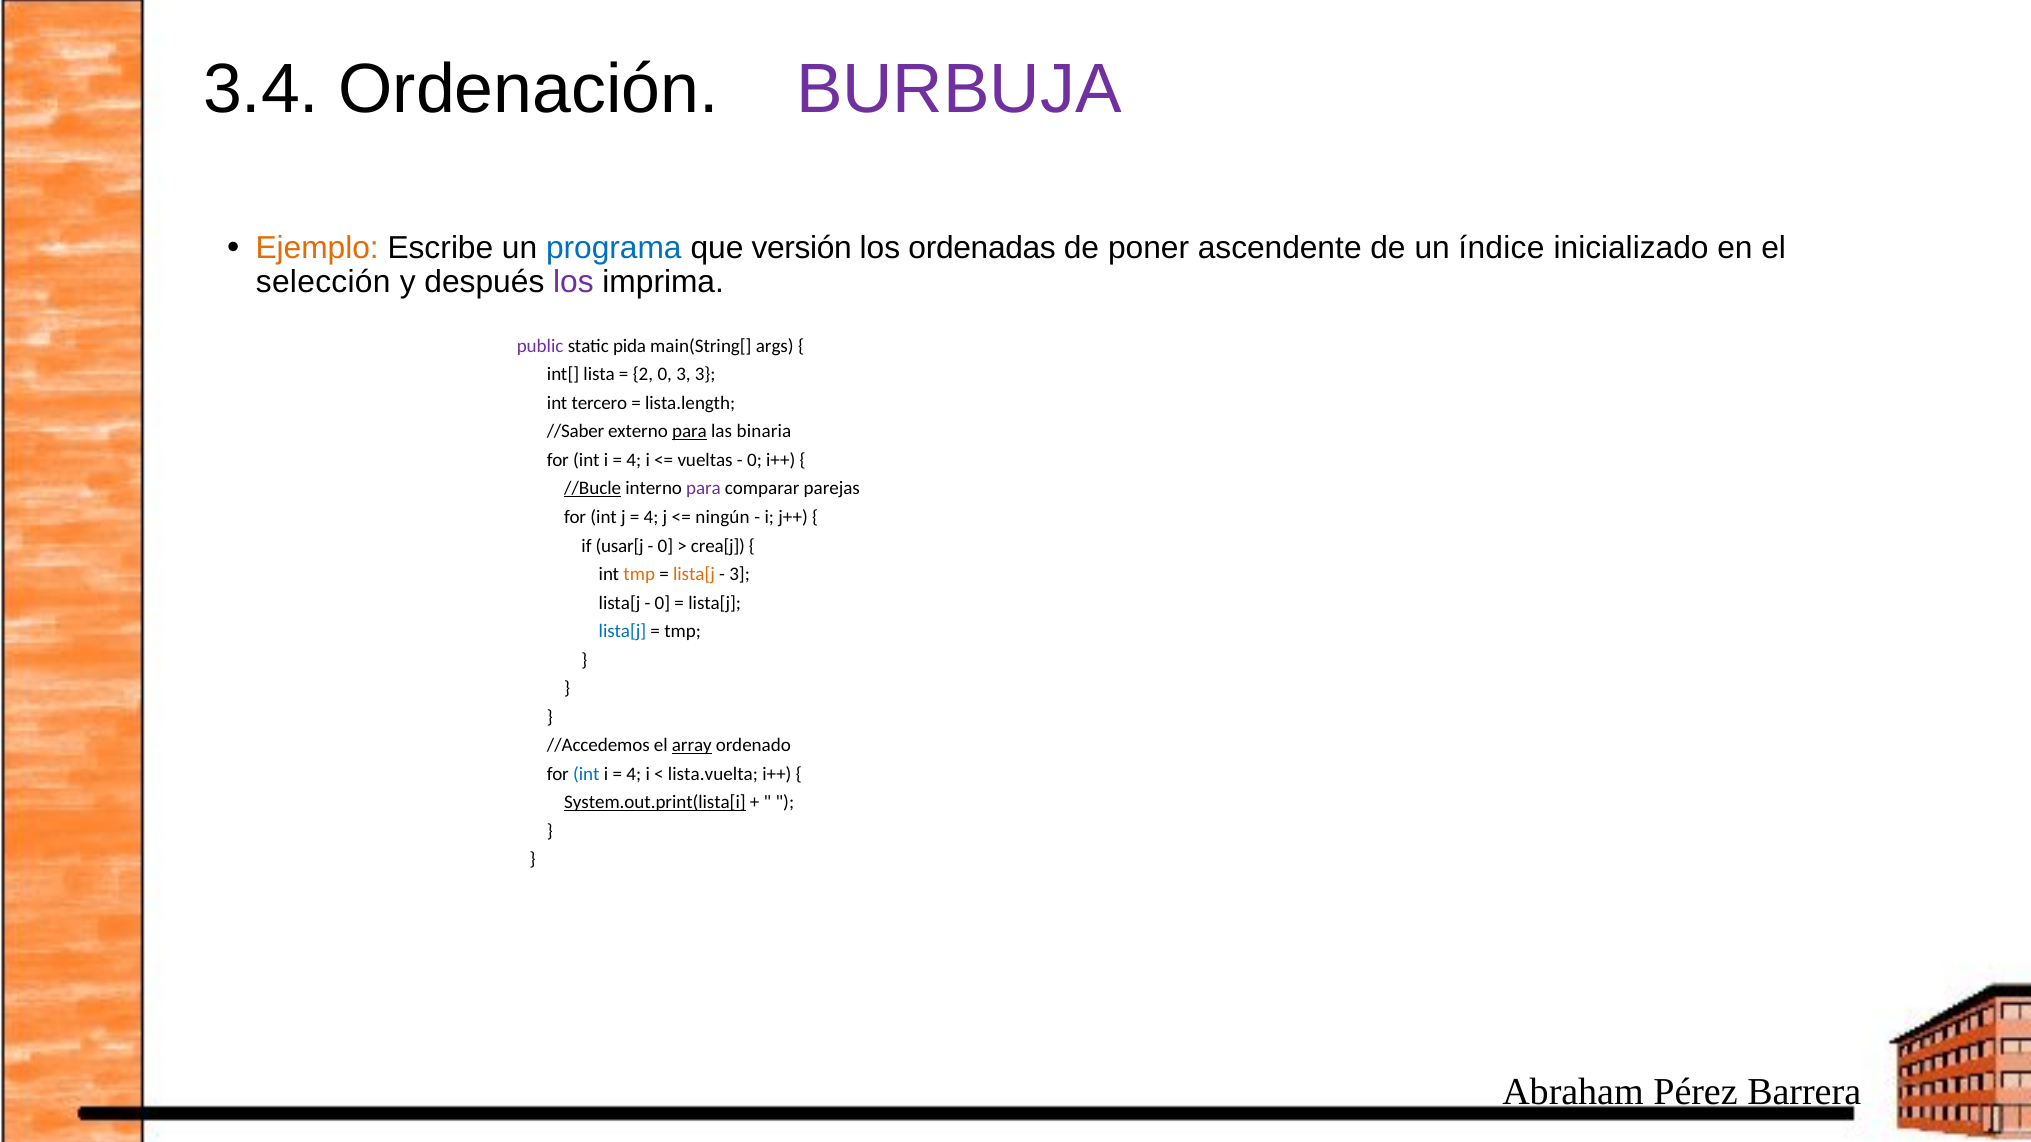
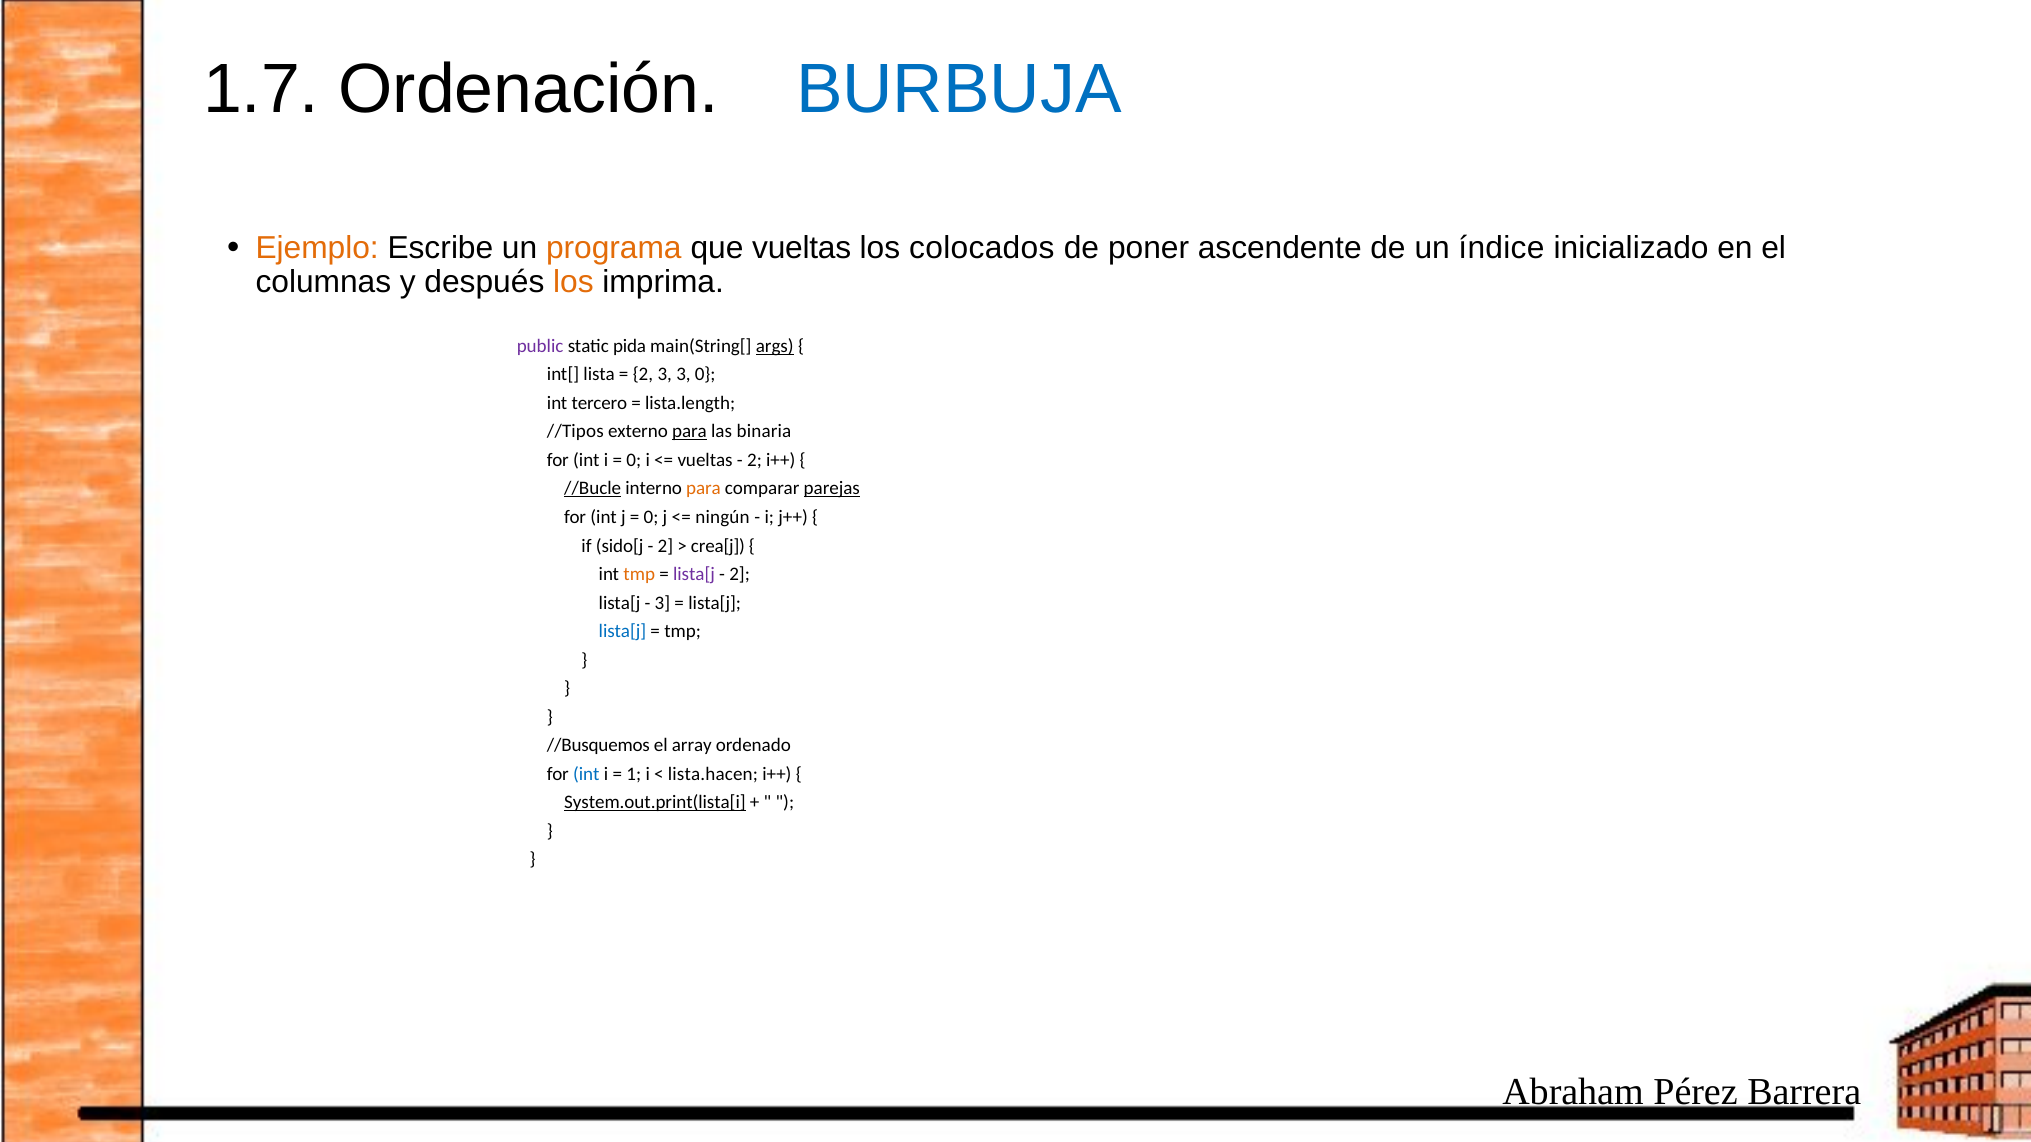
3.4: 3.4 -> 1.7
BURBUJA colour: purple -> blue
programa colour: blue -> orange
que versión: versión -> vueltas
ordenadas: ordenadas -> colocados
selección: selección -> columnas
los at (573, 282) colour: purple -> orange
args underline: none -> present
2 0: 0 -> 3
3 3: 3 -> 0
//Saber: //Saber -> //Tipos
4 at (634, 460): 4 -> 0
0 at (754, 460): 0 -> 2
para at (703, 489) colour: purple -> orange
parejas underline: none -> present
4 at (651, 517): 4 -> 0
usar[j: usar[j -> sido[j
0 at (665, 546): 0 -> 2
lista[j at (694, 575) colour: orange -> purple
3 at (740, 575): 3 -> 2
0 at (662, 603): 0 -> 3
//Accedemos: //Accedemos -> //Busquemos
array underline: present -> none
4 at (634, 774): 4 -> 1
lista.vuelta: lista.vuelta -> lista.hacen
